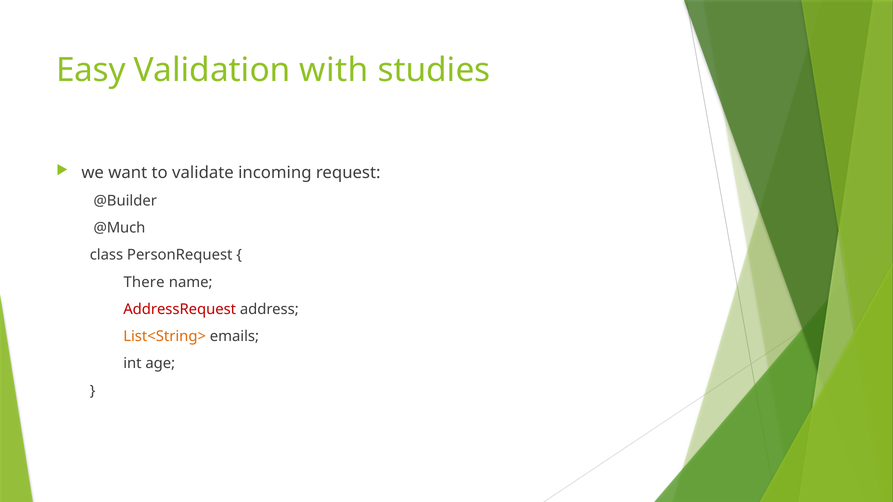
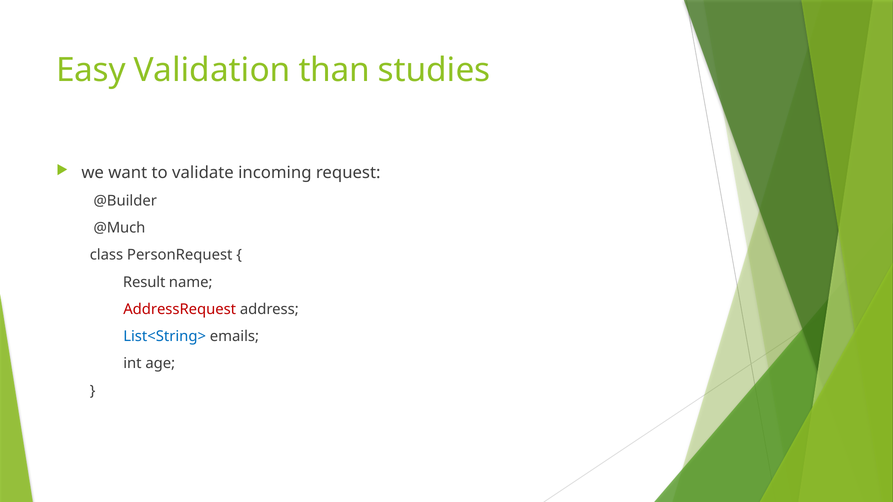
with: with -> than
There: There -> Result
List<String> colour: orange -> blue
